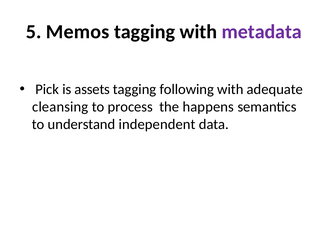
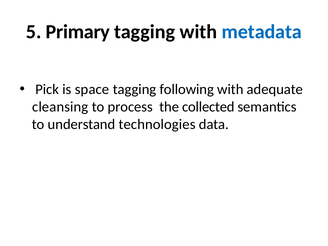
Memos: Memos -> Primary
metadata colour: purple -> blue
assets: assets -> space
happens: happens -> collected
independent: independent -> technologies
